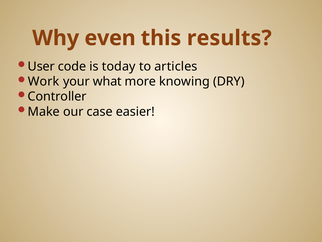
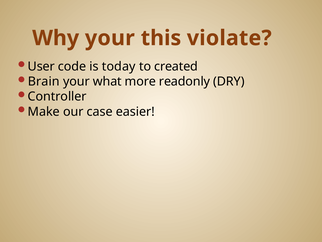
Why even: even -> your
results: results -> violate
articles: articles -> created
Work: Work -> Brain
knowing: knowing -> readonly
